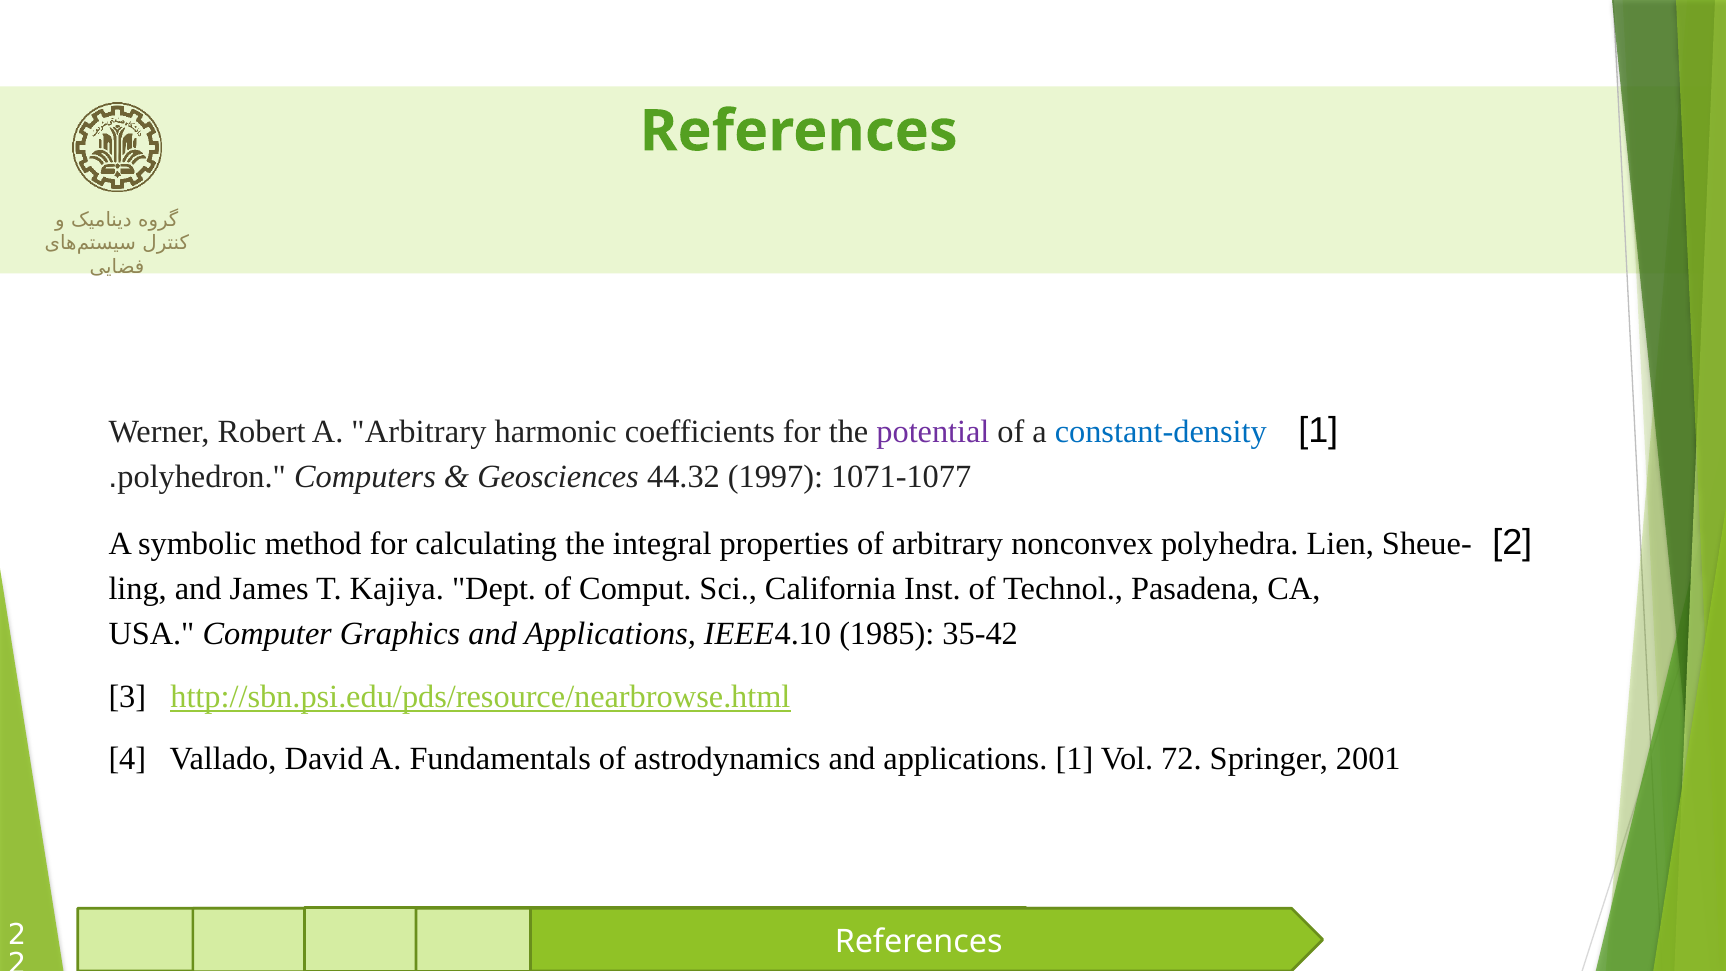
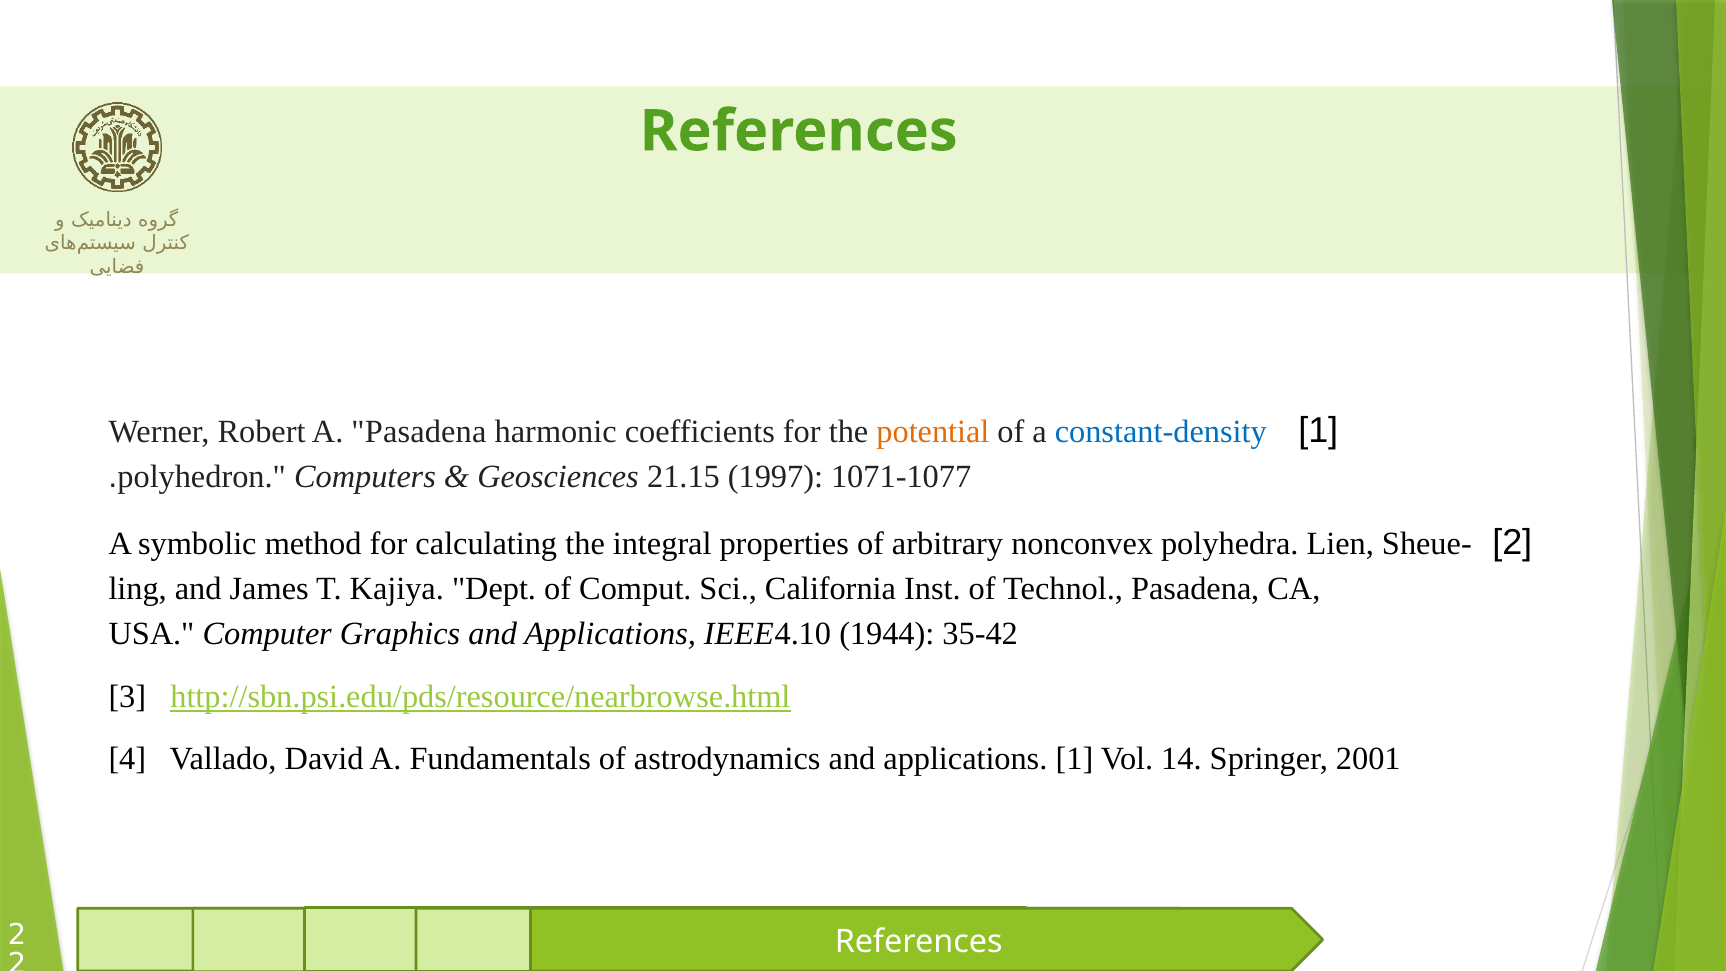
A Arbitrary: Arbitrary -> Pasadena
potential colour: purple -> orange
44.32: 44.32 -> 21.15
1985: 1985 -> 1944
72: 72 -> 14
